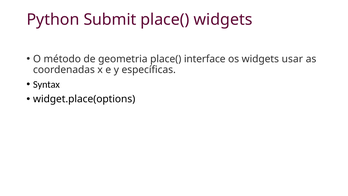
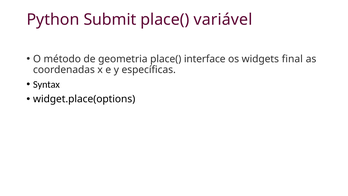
place( widgets: widgets -> variável
usar: usar -> final
